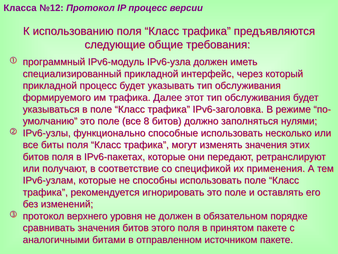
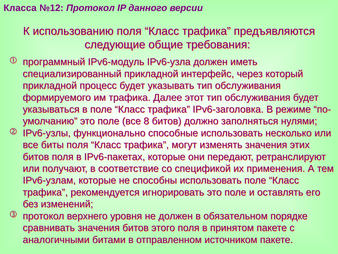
IP процесс: процесс -> данного
